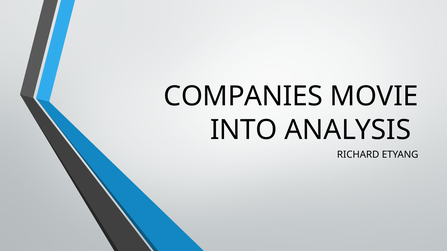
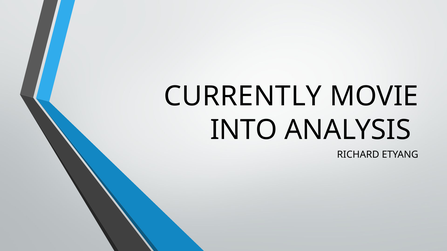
COMPANIES: COMPANIES -> CURRENTLY
